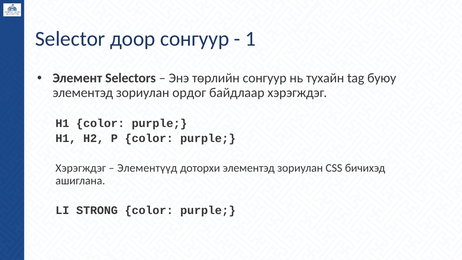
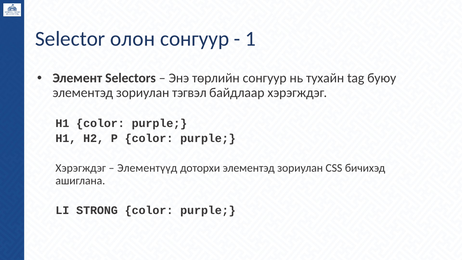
доор: доор -> олон
ордог: ордог -> тэгвэл
